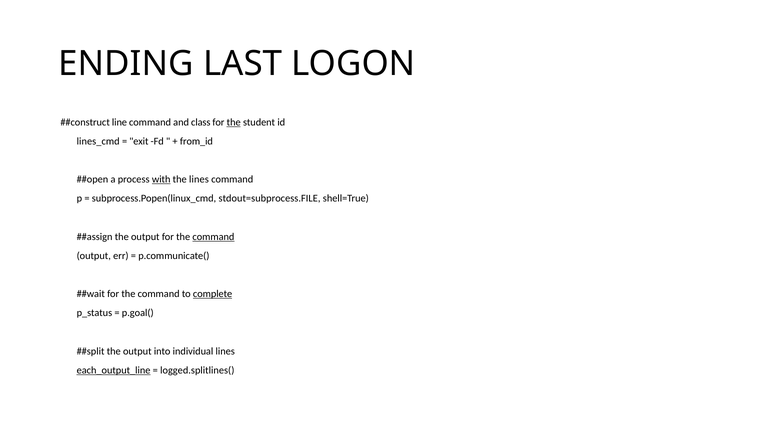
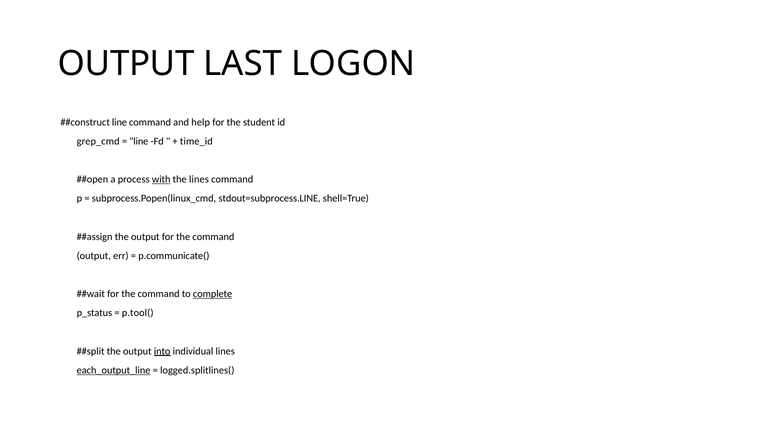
ENDING at (126, 64): ENDING -> OUTPUT
class: class -> help
the at (234, 122) underline: present -> none
lines_cmd: lines_cmd -> grep_cmd
exit at (139, 142): exit -> line
from_id: from_id -> time_id
stdout=subprocess.FILE: stdout=subprocess.FILE -> stdout=subprocess.LINE
command at (213, 237) underline: present -> none
p.goal(: p.goal( -> p.tool(
into underline: none -> present
